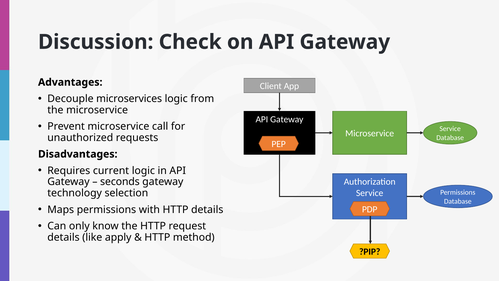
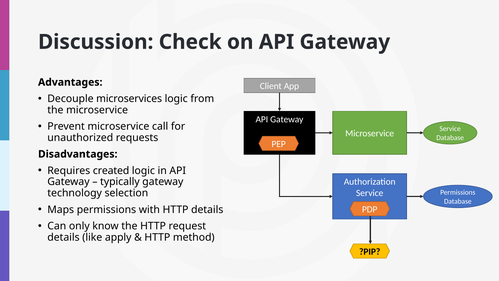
current: current -> created
seconds: seconds -> typically
